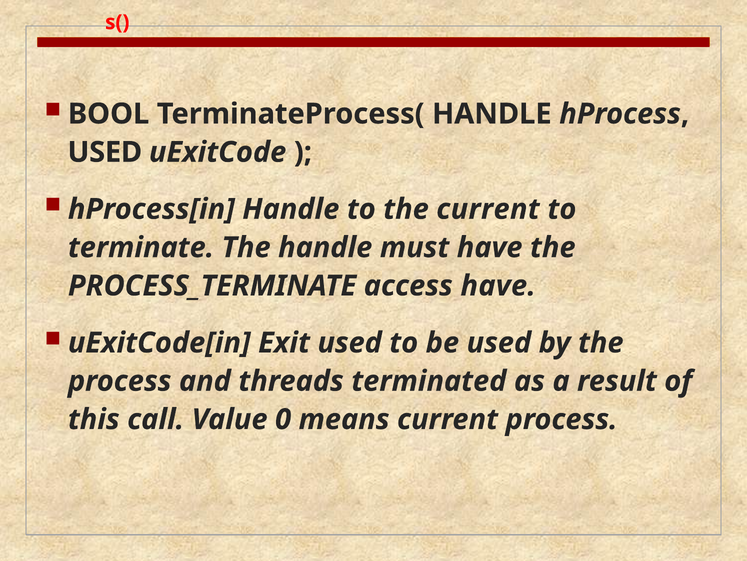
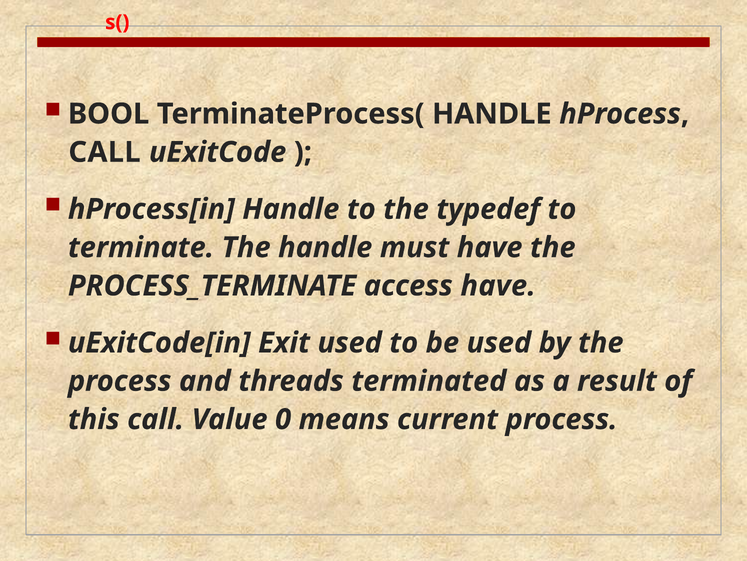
USED at (105, 152): USED -> CALL
the current: current -> typedef
